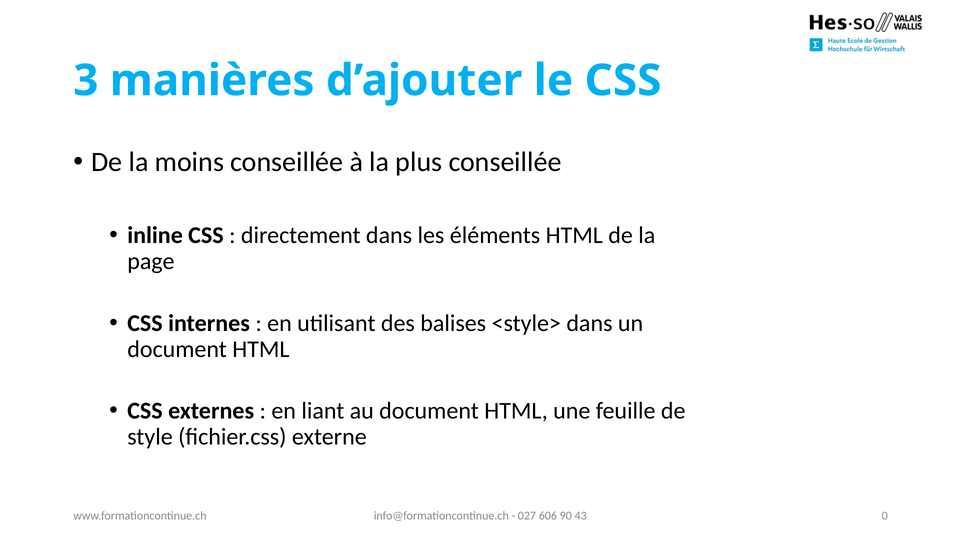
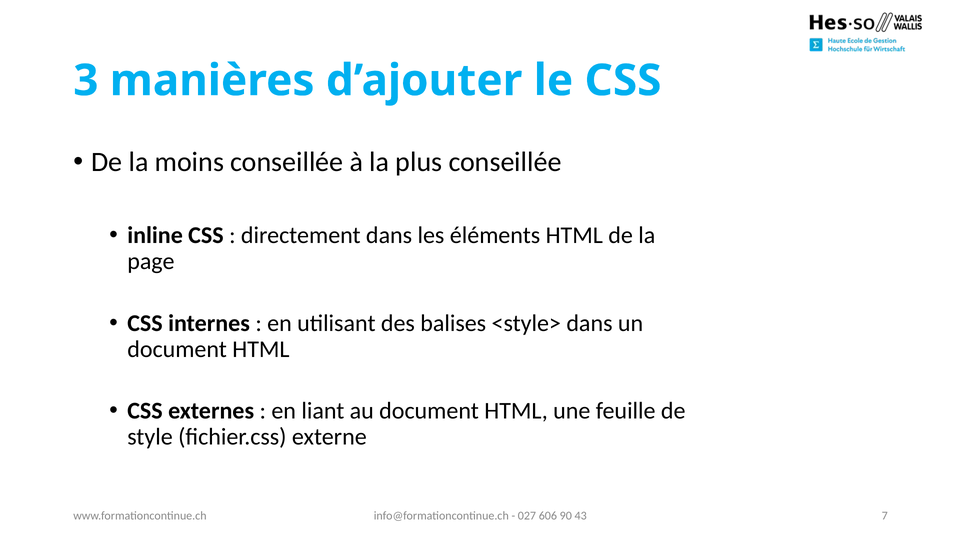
0: 0 -> 7
